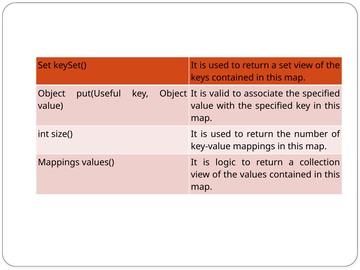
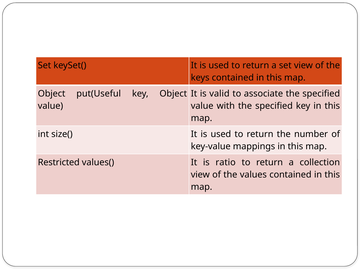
Mappings at (59, 162): Mappings -> Restricted
logic: logic -> ratio
